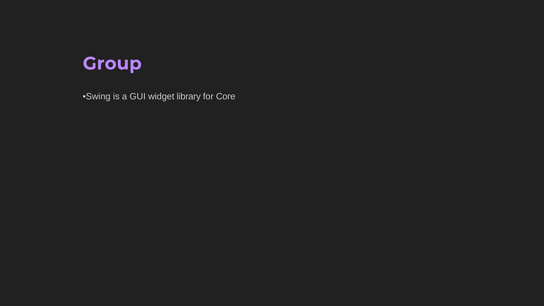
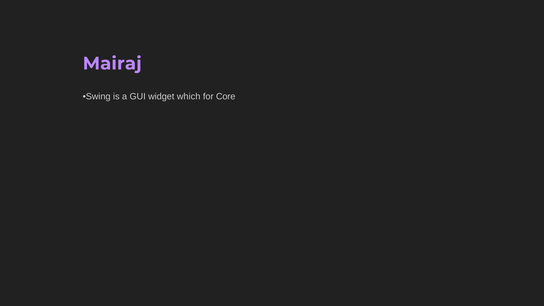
Group: Group -> Mairaj
library: library -> which
